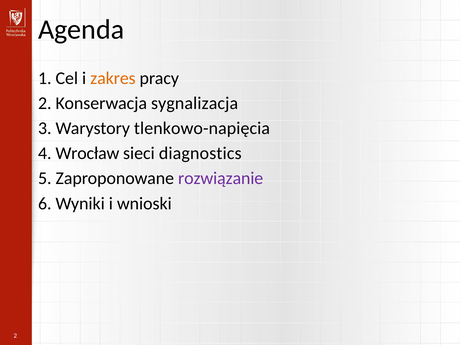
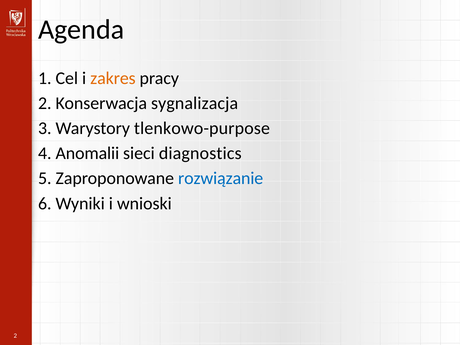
tlenkowo-napięcia: tlenkowo-napięcia -> tlenkowo-purpose
Wrocław: Wrocław -> Anomalii
rozwiązanie colour: purple -> blue
